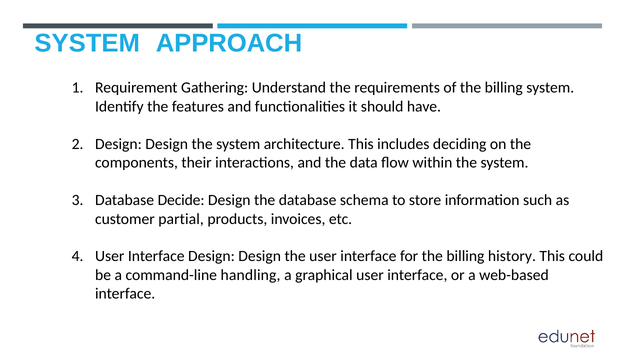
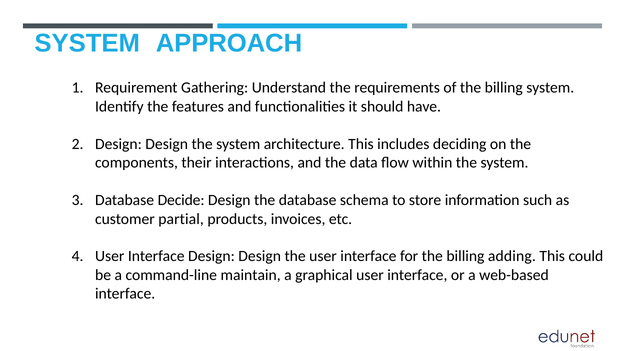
history: history -> adding
handling: handling -> maintain
